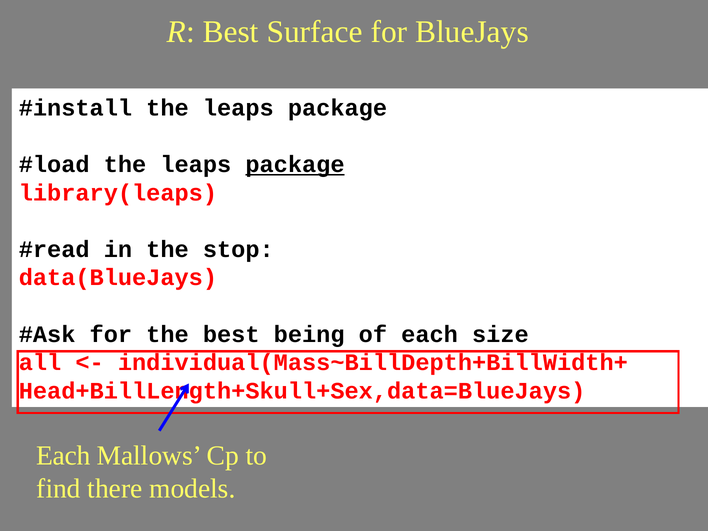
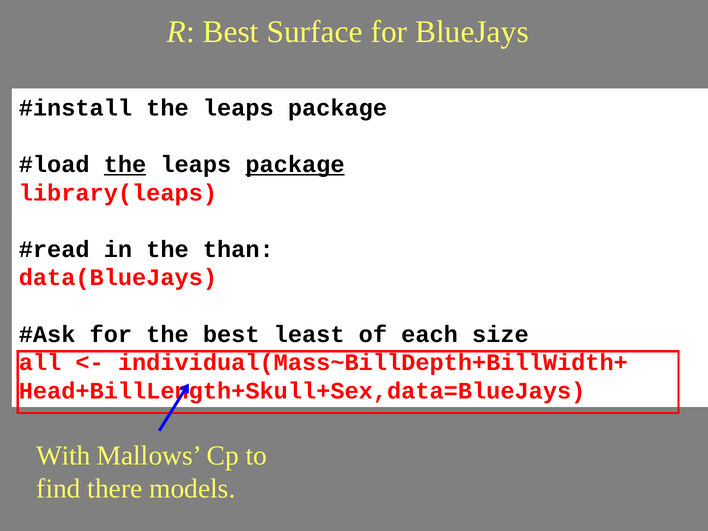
the at (125, 164) underline: none -> present
stop: stop -> than
being: being -> least
Each at (63, 455): Each -> With
